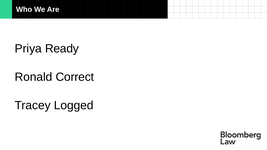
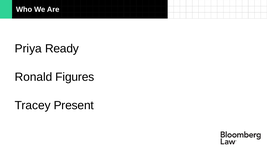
Correct: Correct -> Figures
Logged: Logged -> Present
